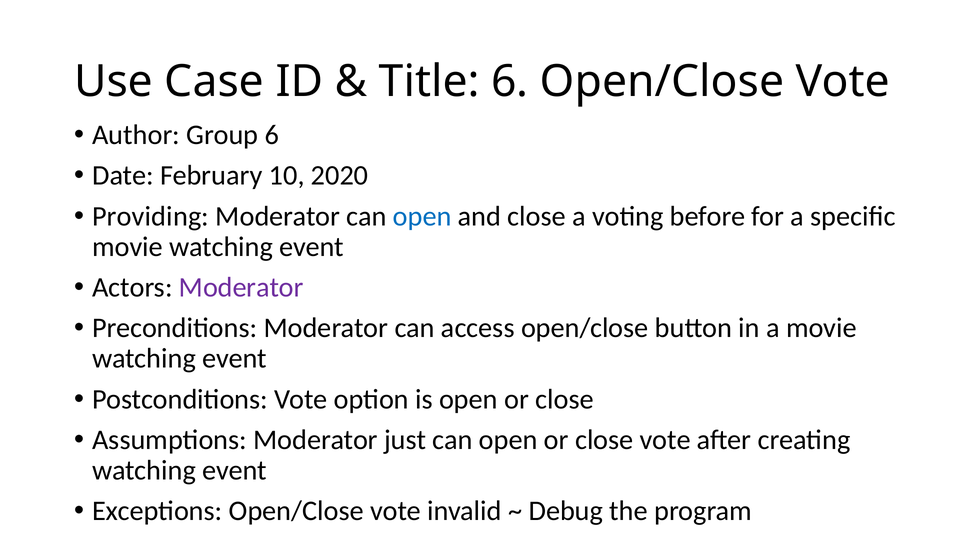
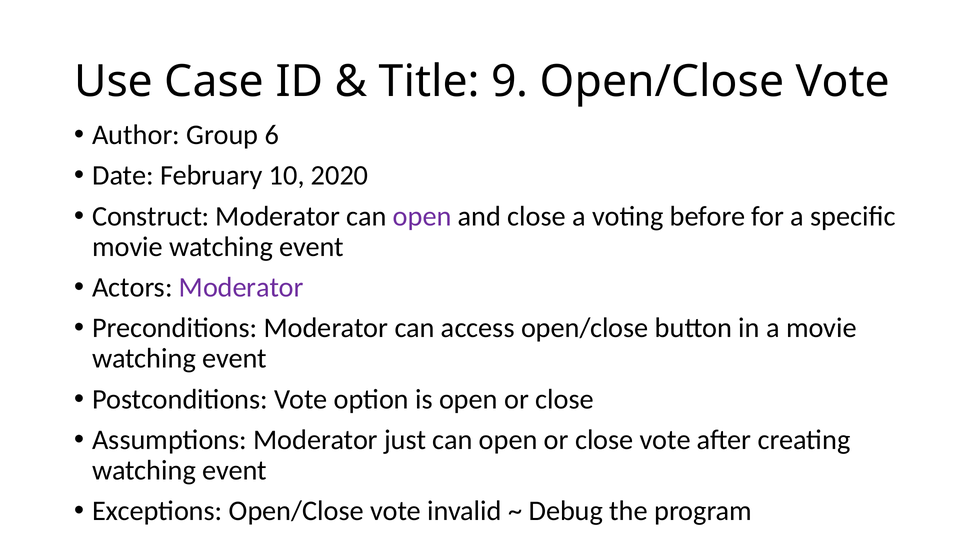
Title 6: 6 -> 9
Providing: Providing -> Construct
open at (422, 216) colour: blue -> purple
